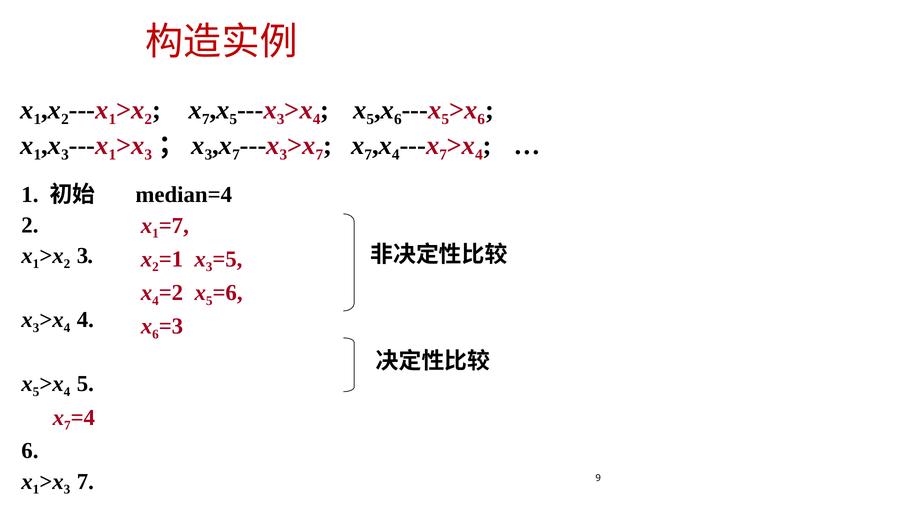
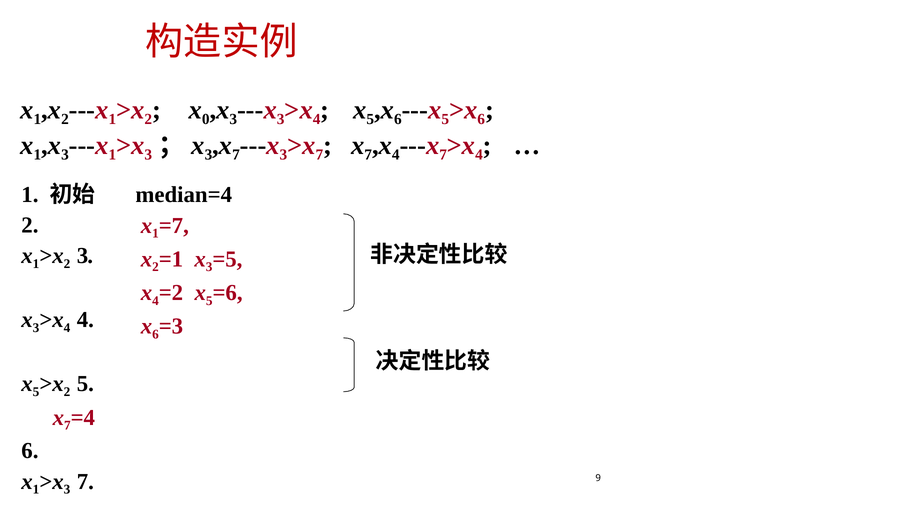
7 at (206, 119): 7 -> 0
5 at (233, 119): 5 -> 3
4 at (67, 392): 4 -> 2
